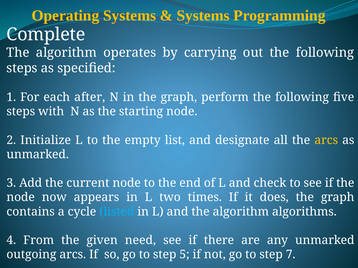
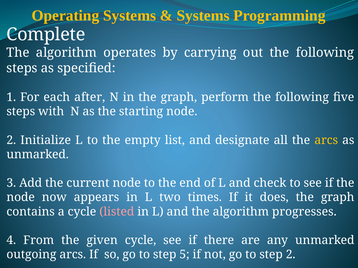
listed colour: light blue -> pink
algorithms: algorithms -> progresses
given need: need -> cycle
step 7: 7 -> 2
